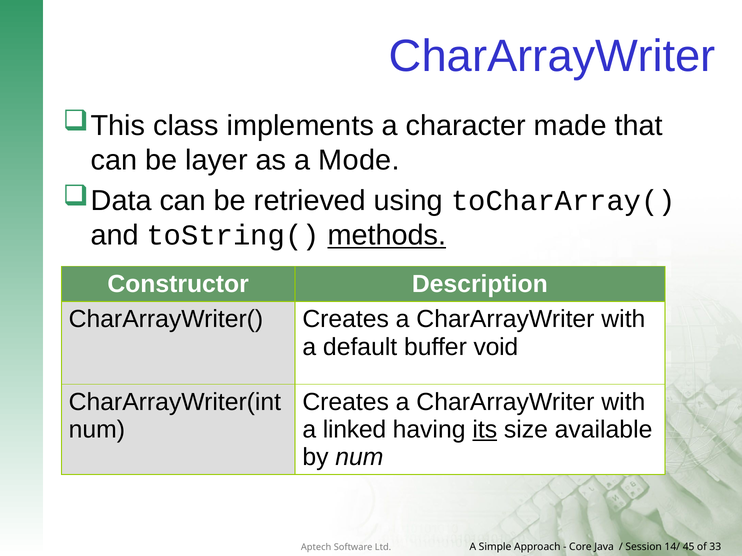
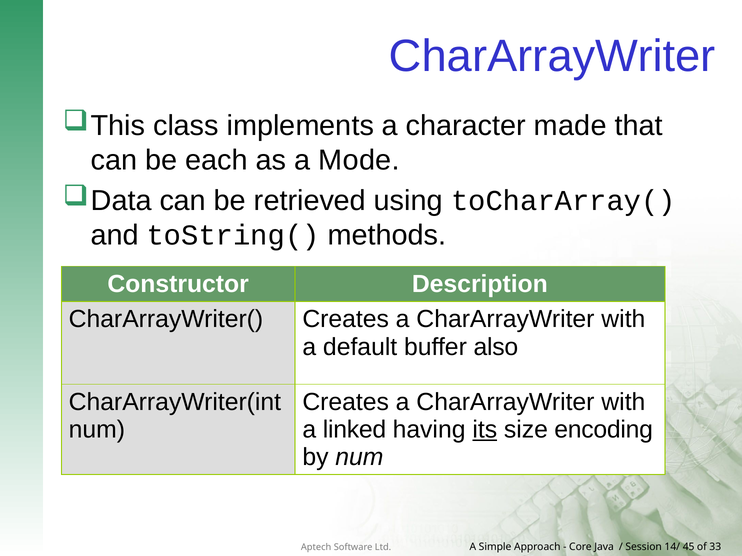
layer: layer -> each
methods underline: present -> none
void: void -> also
available: available -> encoding
